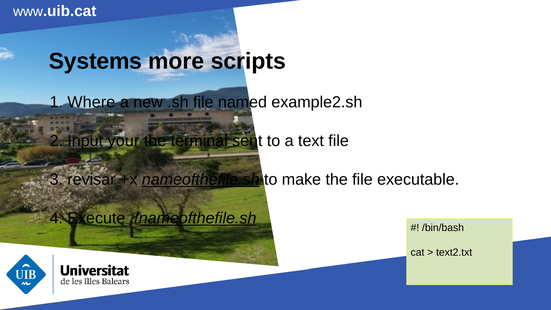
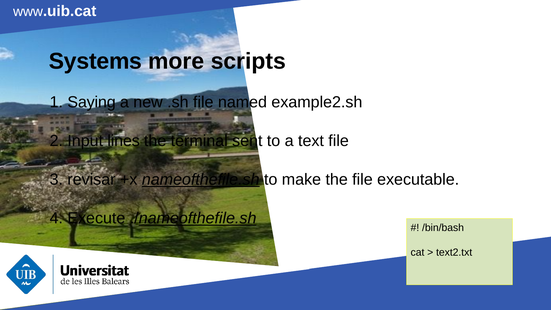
Where: Where -> Saying
your: your -> lines
